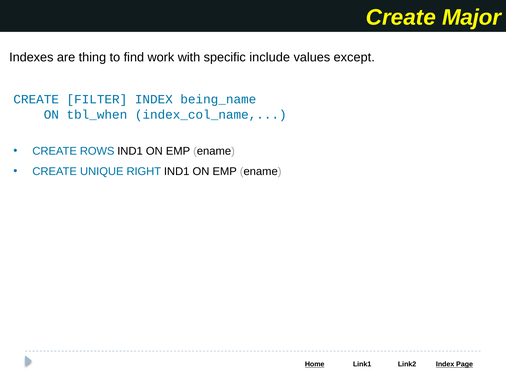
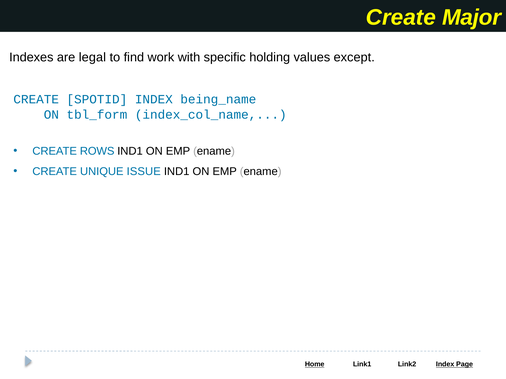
thing: thing -> legal
include: include -> holding
FILTER: FILTER -> SPOTID
tbl_when: tbl_when -> tbl_form
RIGHT: RIGHT -> ISSUE
